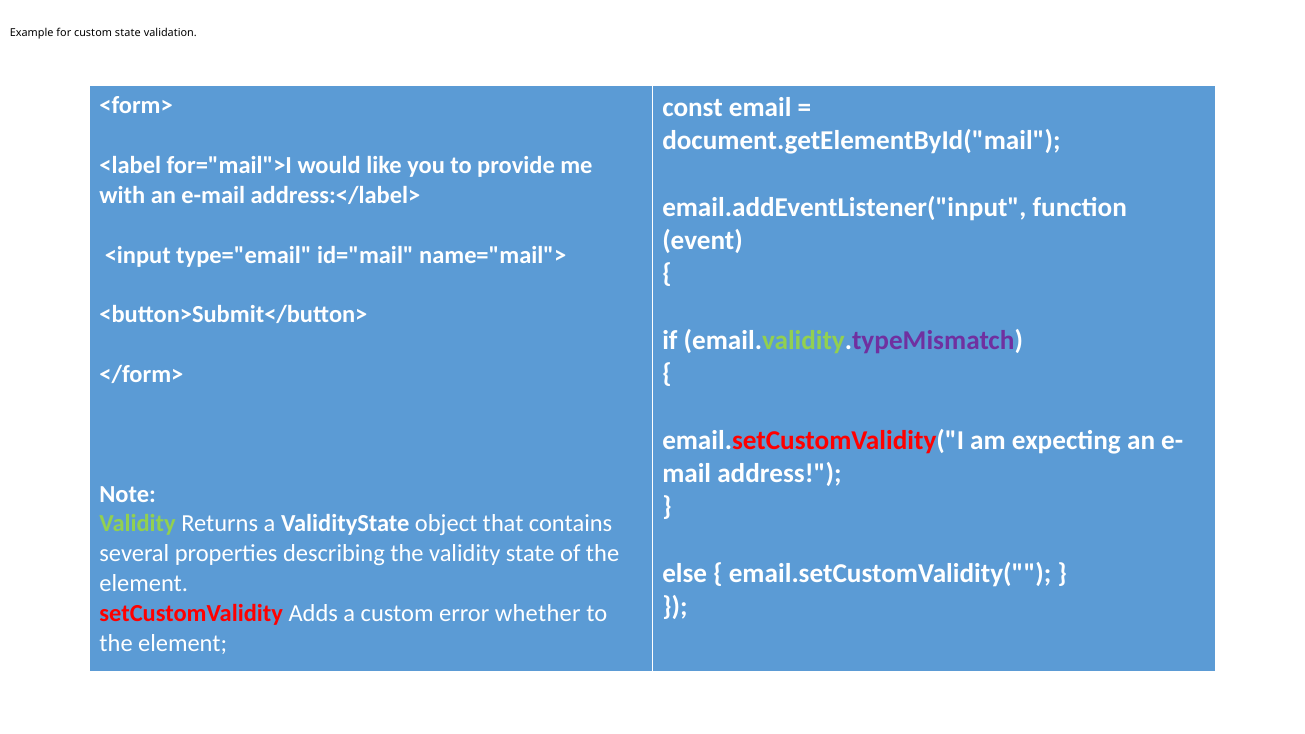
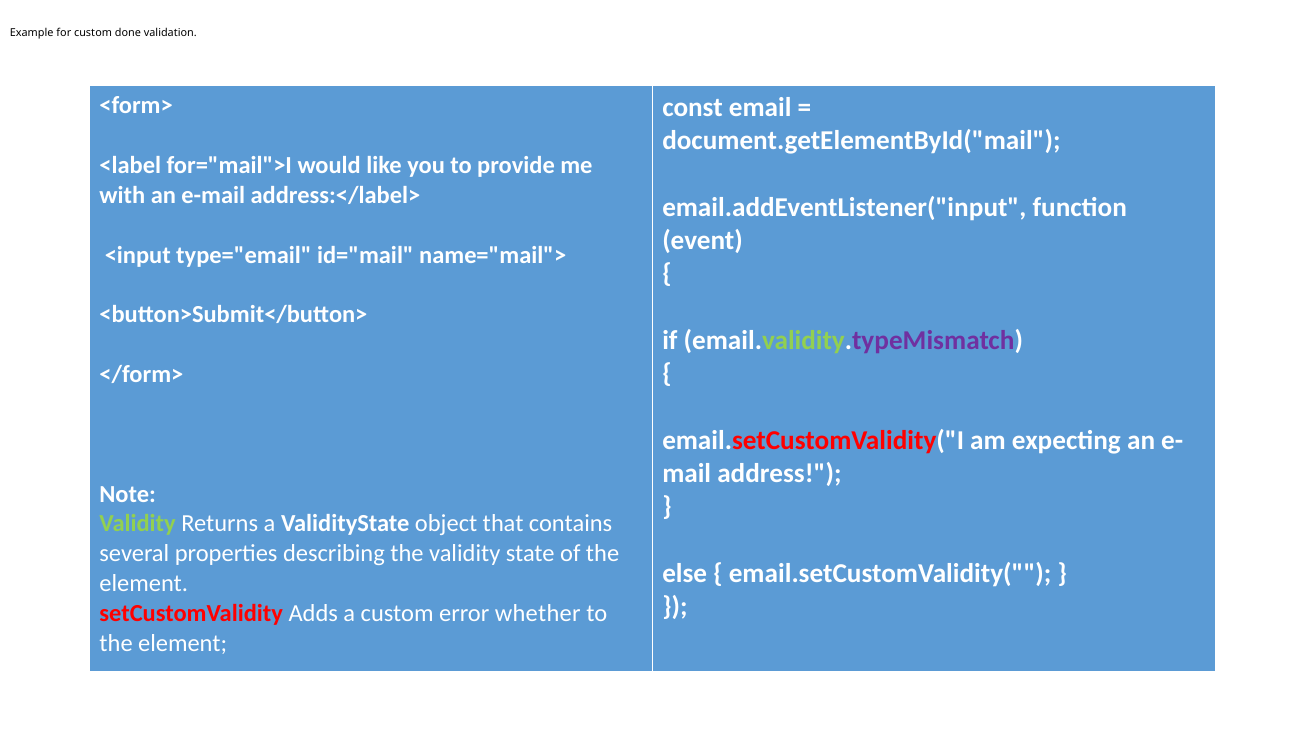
custom state: state -> done
